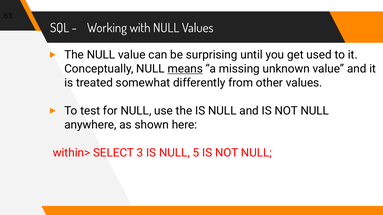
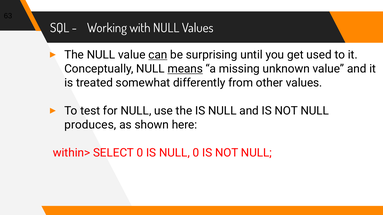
can underline: none -> present
anywhere: anywhere -> produces
SELECT 3: 3 -> 0
NULL 5: 5 -> 0
